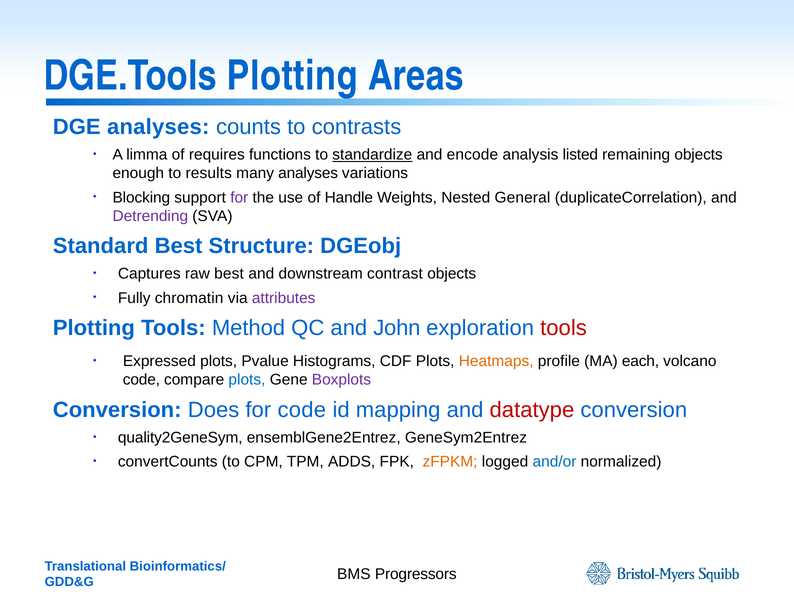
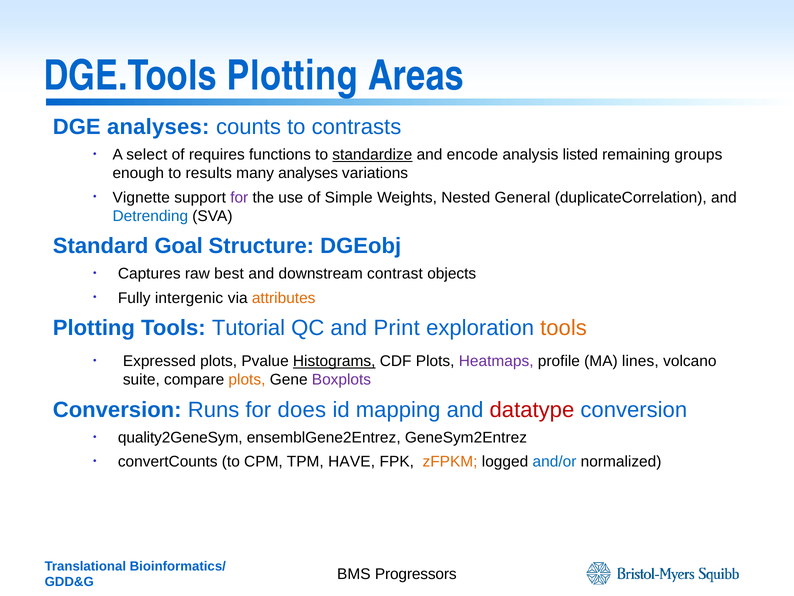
limma: limma -> select
remaining objects: objects -> groups
Blocking: Blocking -> Vignette
Handle: Handle -> Simple
Detrending colour: purple -> blue
Standard Best: Best -> Goal
chromatin: chromatin -> intergenic
attributes colour: purple -> orange
Method: Method -> Tutorial
John: John -> Print
tools at (564, 328) colour: red -> orange
Histograms underline: none -> present
Heatmaps colour: orange -> purple
each: each -> lines
code at (141, 380): code -> suite
plots at (247, 380) colour: blue -> orange
Does: Does -> Runs
for code: code -> does
ADDS: ADDS -> HAVE
